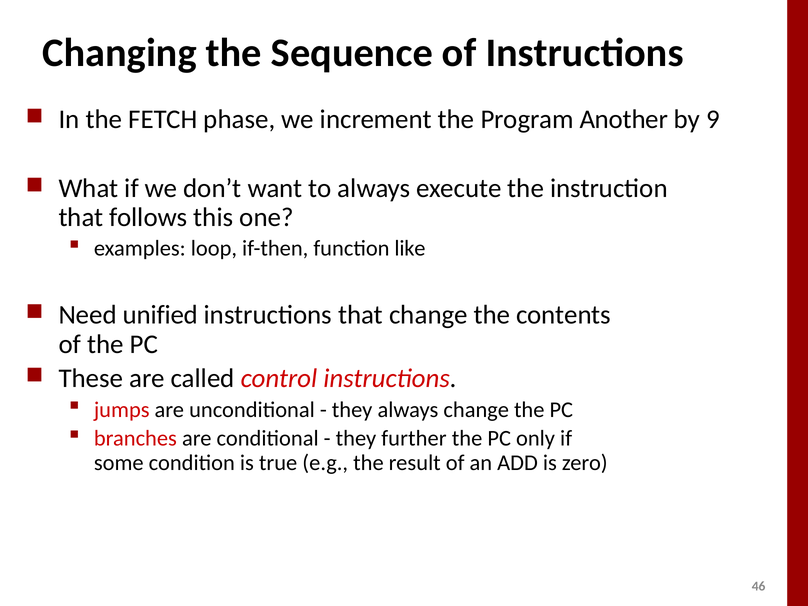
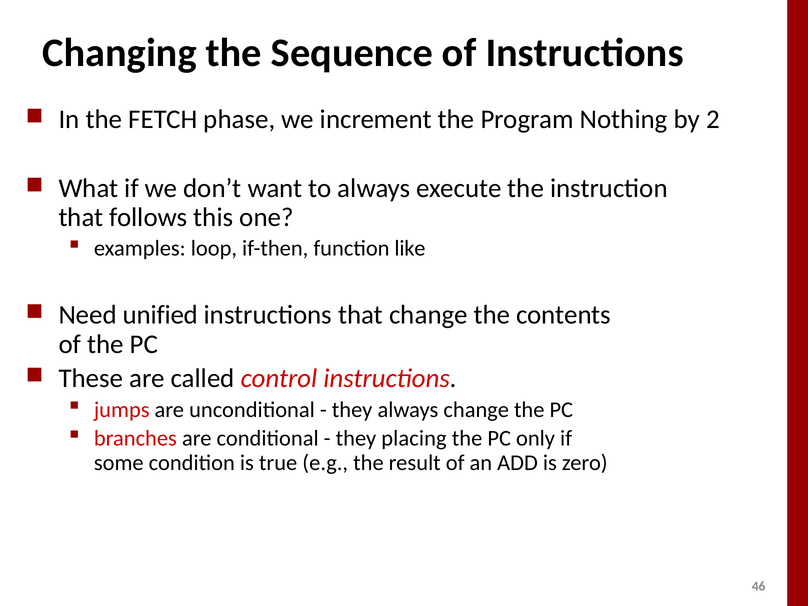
Another: Another -> Nothing
9: 9 -> 2
further: further -> placing
